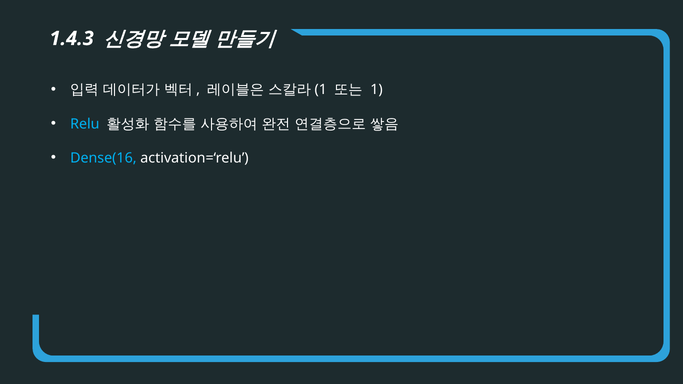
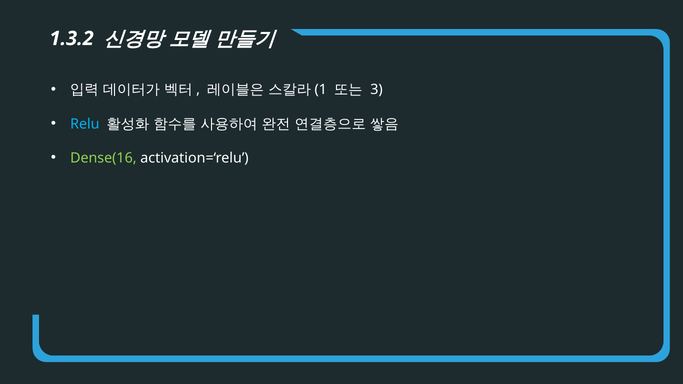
1.4.3: 1.4.3 -> 1.3.2
1: 1 -> 3
Dense(16 colour: light blue -> light green
